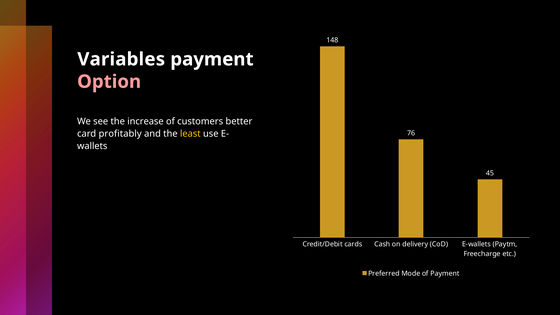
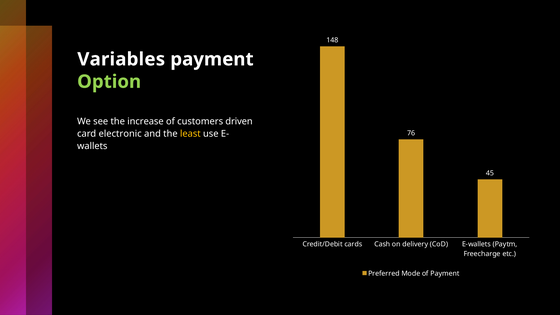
Option colour: pink -> light green
better: better -> driven
profitably: profitably -> electronic
